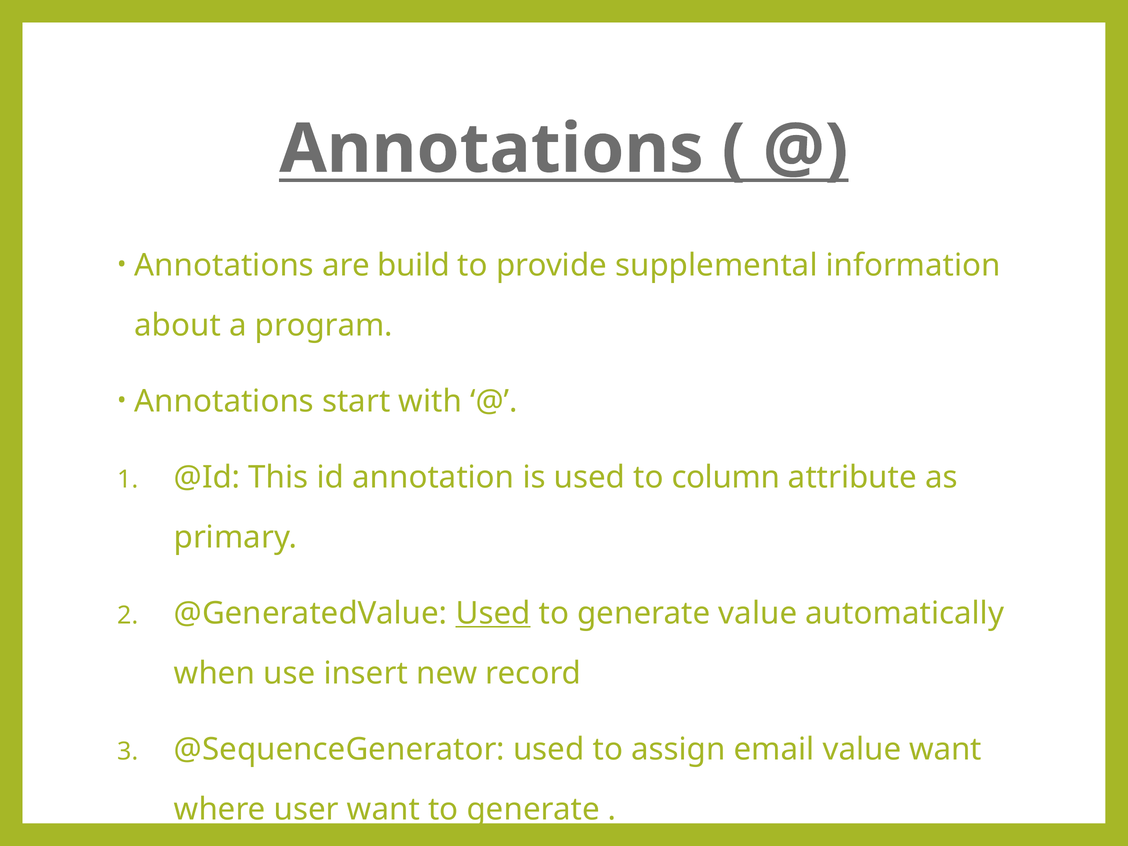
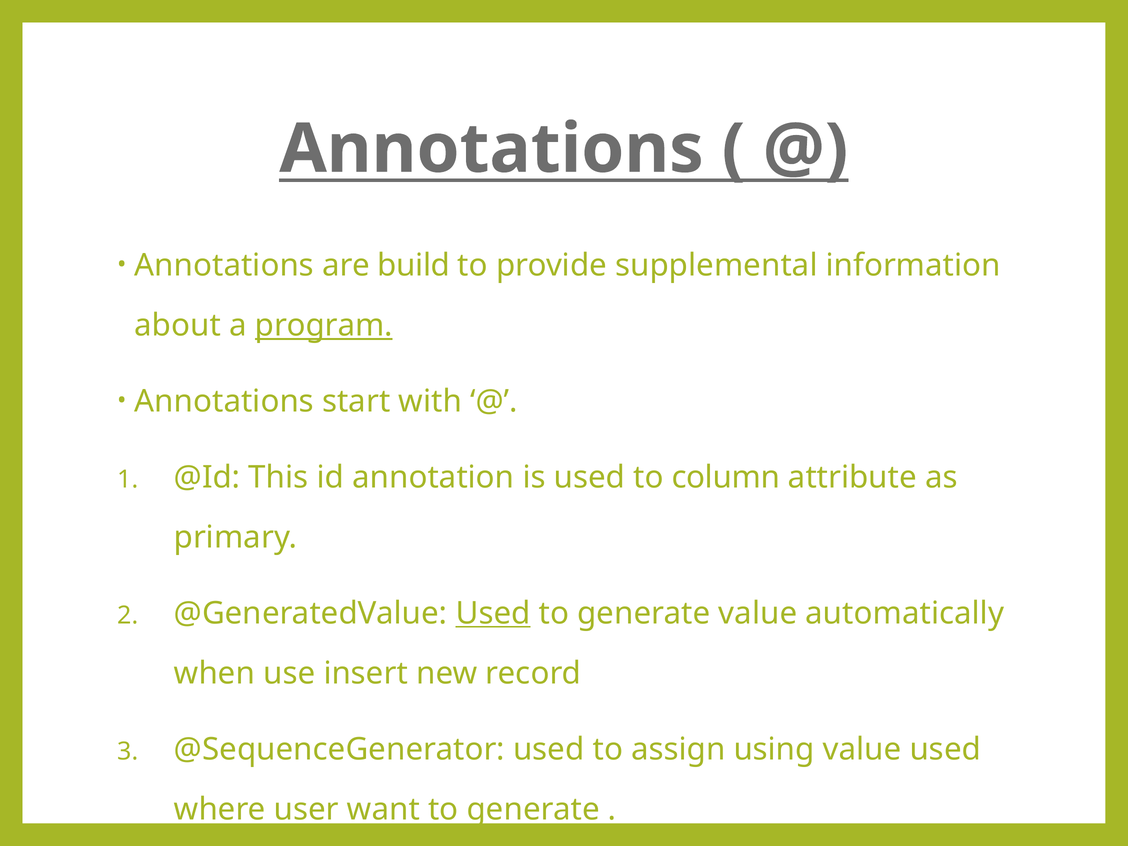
program underline: none -> present
email: email -> using
value want: want -> used
